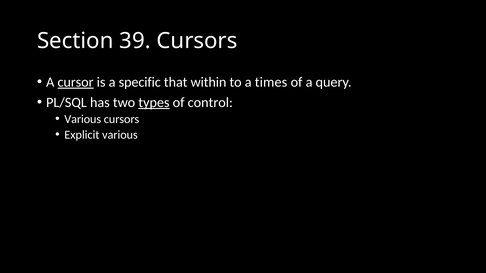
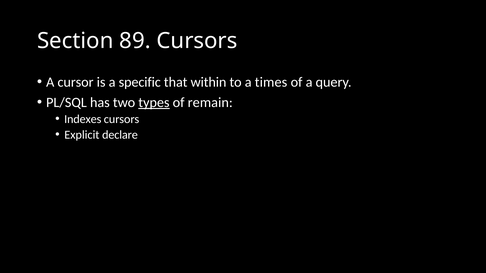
39: 39 -> 89
cursor underline: present -> none
control: control -> remain
Various at (83, 119): Various -> Indexes
Explicit various: various -> declare
